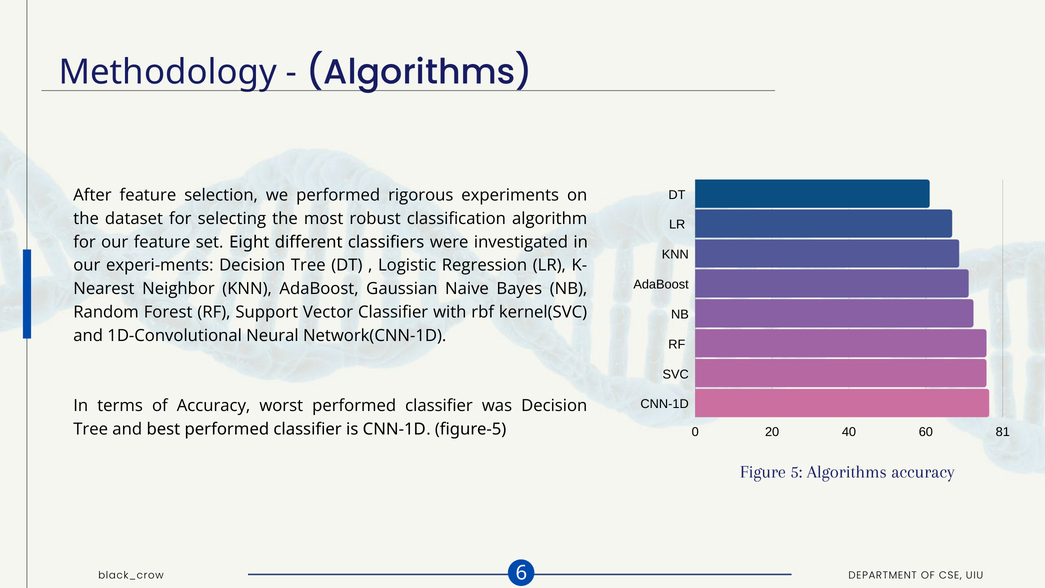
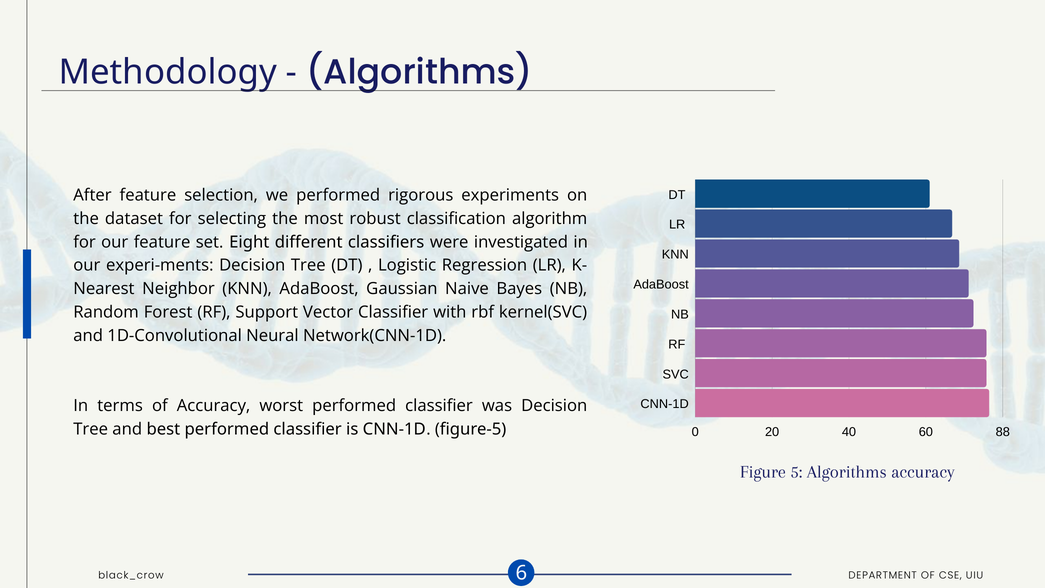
81: 81 -> 88
